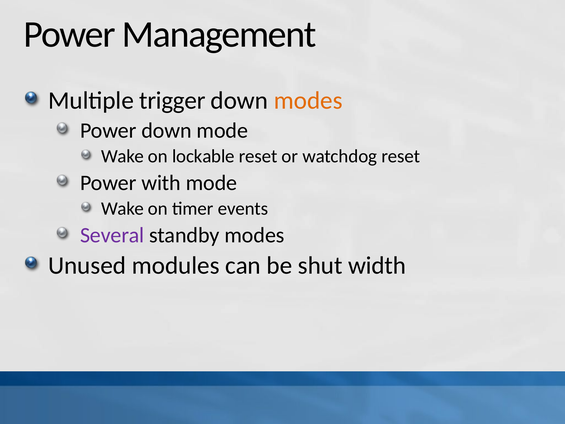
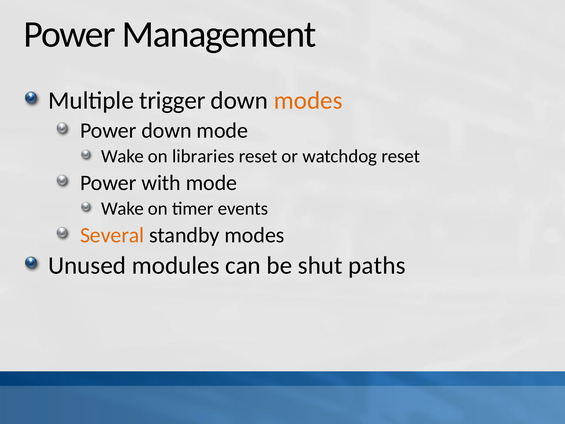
lockable: lockable -> libraries
Several colour: purple -> orange
width: width -> paths
